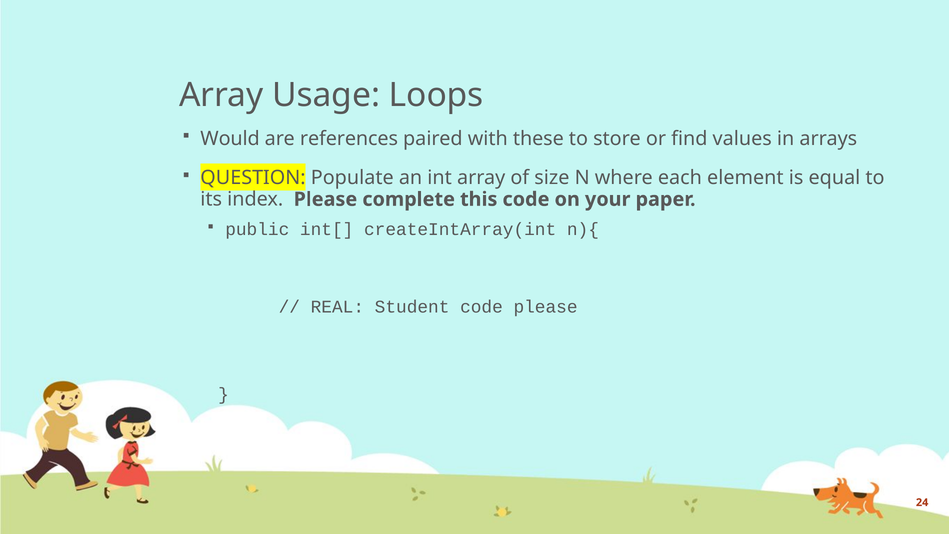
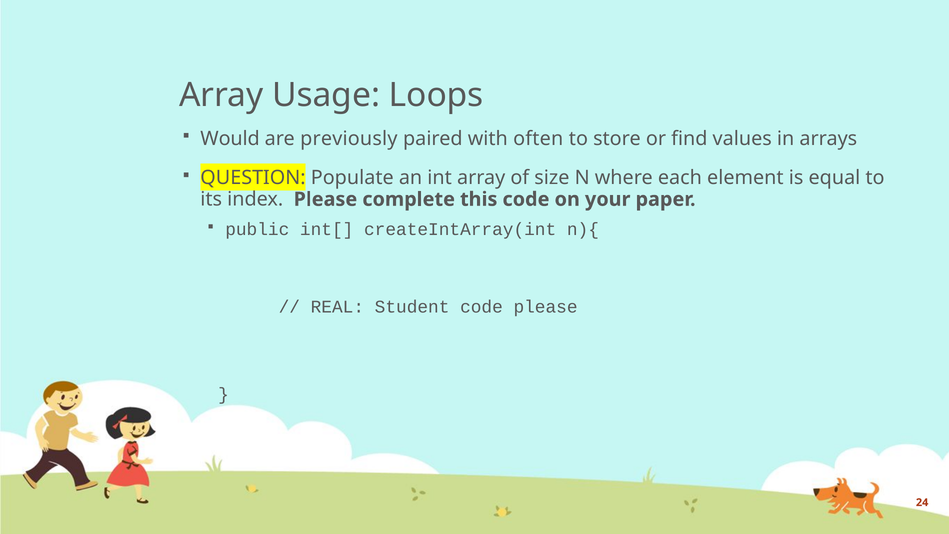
references: references -> previously
these: these -> often
